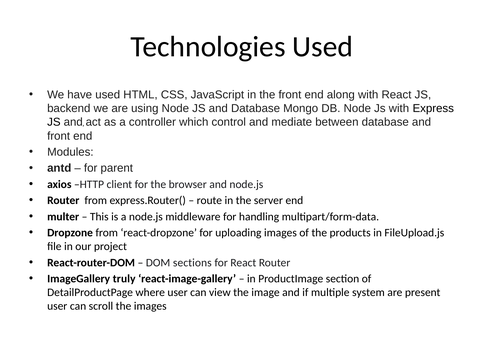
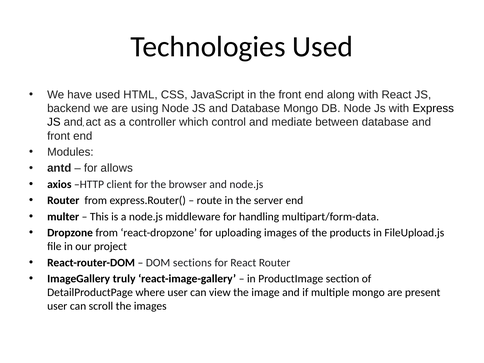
parent: parent -> allows
multiple system: system -> mongo
